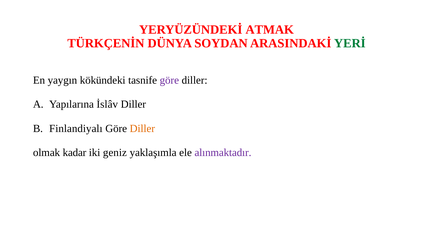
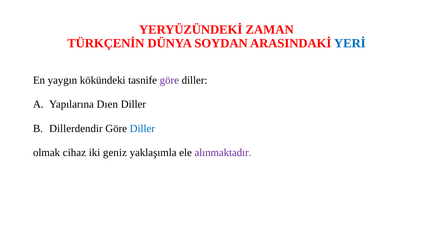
ATMAK: ATMAK -> ZAMAN
YERİ colour: green -> blue
İslâv: İslâv -> Dıen
Finlandiyalı: Finlandiyalı -> Dillerdendir
Diller at (142, 128) colour: orange -> blue
kadar: kadar -> cihaz
